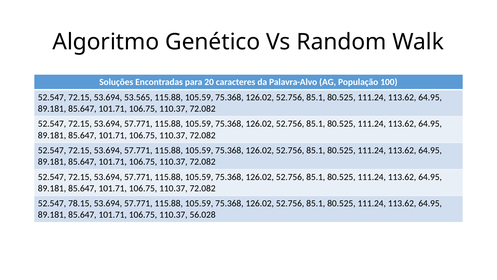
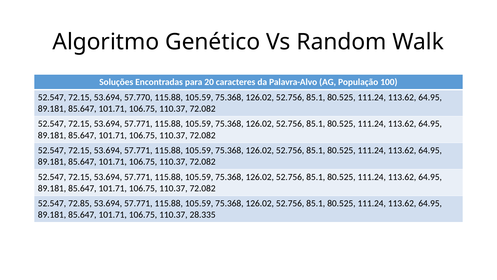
53.565: 53.565 -> 57.770
78.15: 78.15 -> 72.85
56.028: 56.028 -> 28.335
